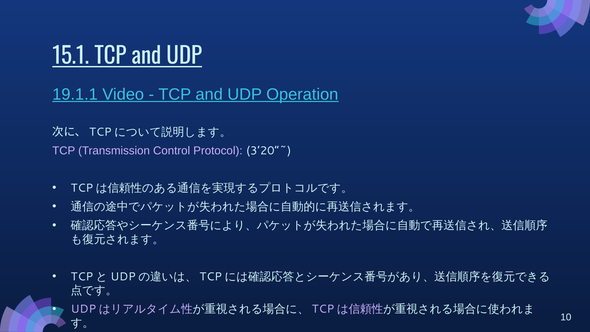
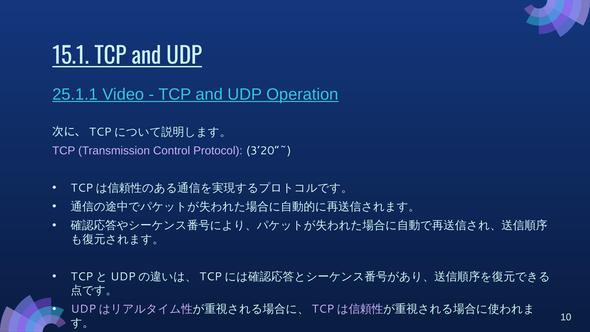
19.1.1: 19.1.1 -> 25.1.1
